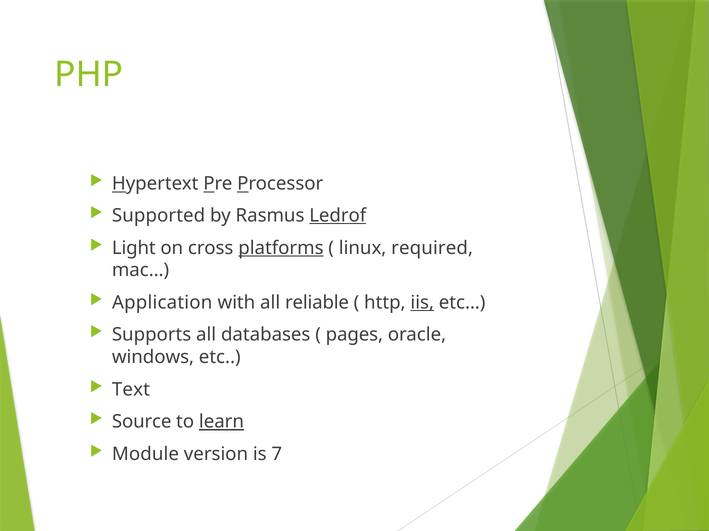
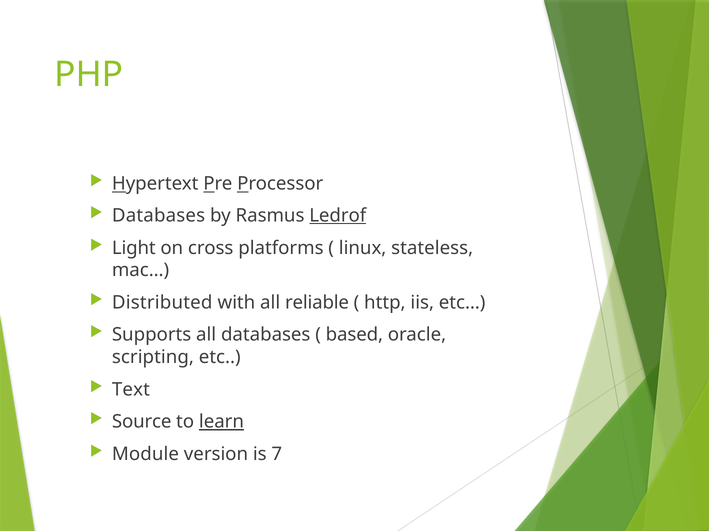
Supported at (159, 216): Supported -> Databases
platforms underline: present -> none
required: required -> stateless
Application: Application -> Distributed
iis underline: present -> none
pages: pages -> based
windows: windows -> scripting
